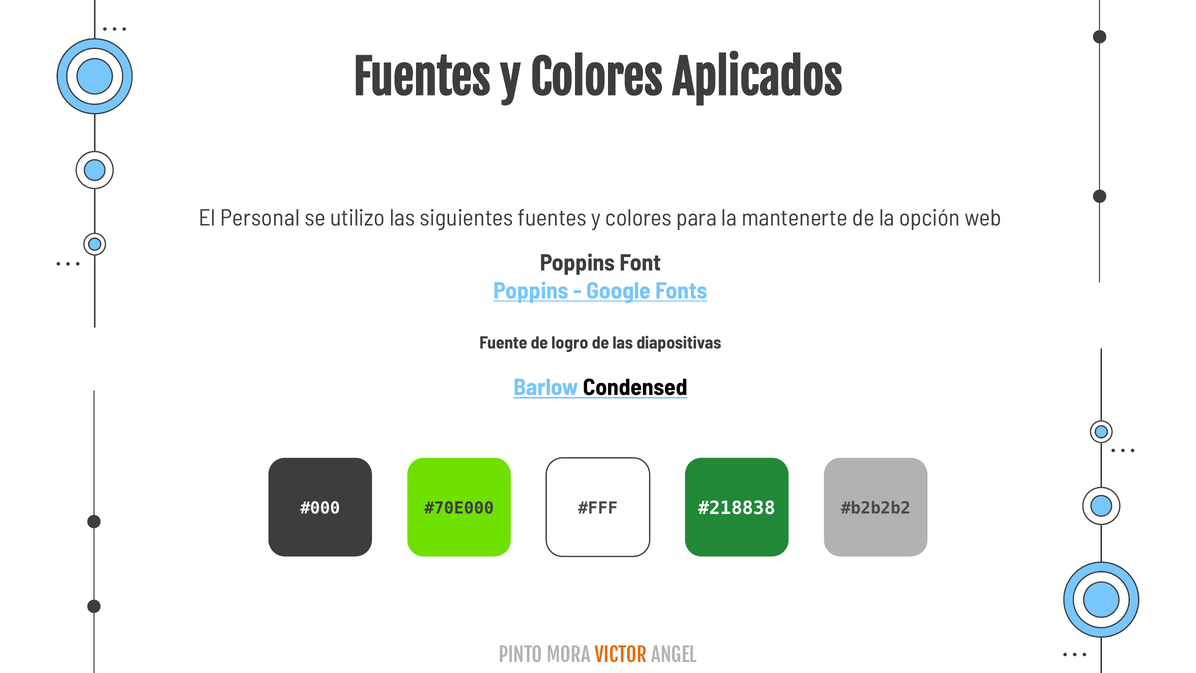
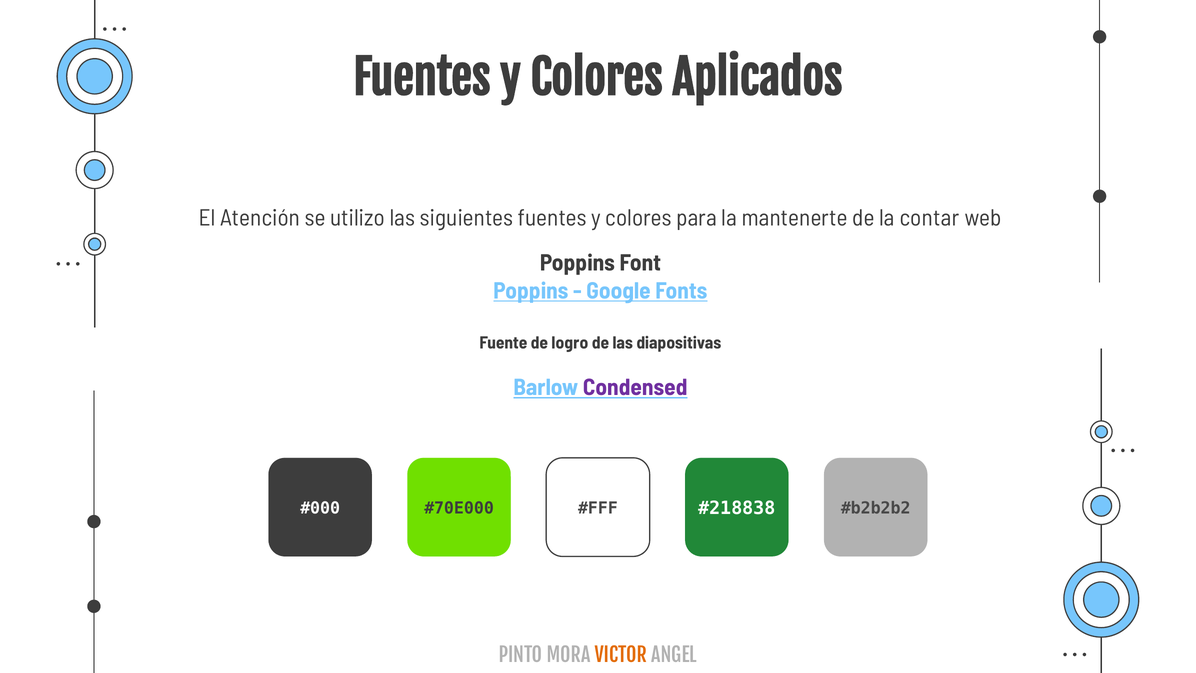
Personal: Personal -> Atención
opción: opción -> contar
Condensed colour: black -> purple
